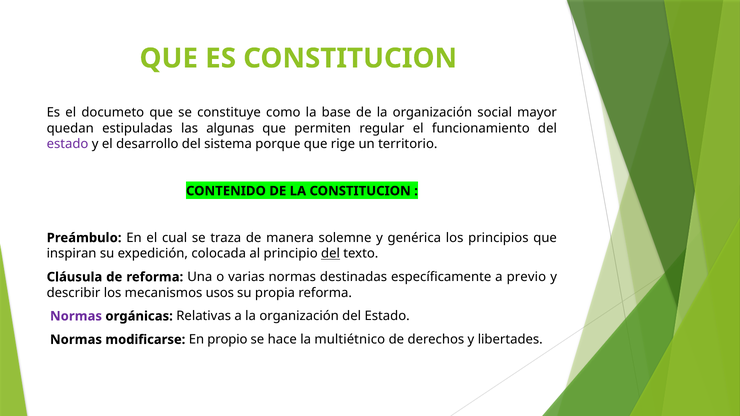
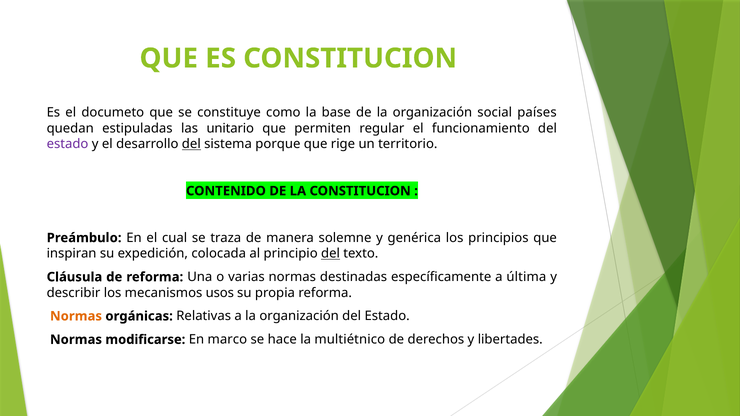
mayor: mayor -> países
algunas: algunas -> unitario
del at (191, 144) underline: none -> present
previo: previo -> última
Normas at (76, 316) colour: purple -> orange
propio: propio -> marco
